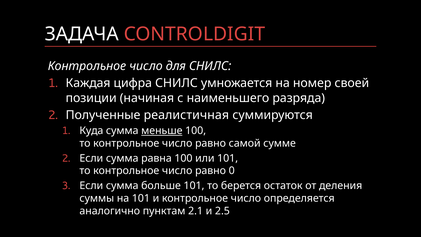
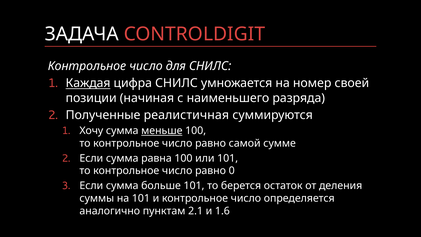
Каждая underline: none -> present
Куда: Куда -> Хочу
2.5: 2.5 -> 1.6
